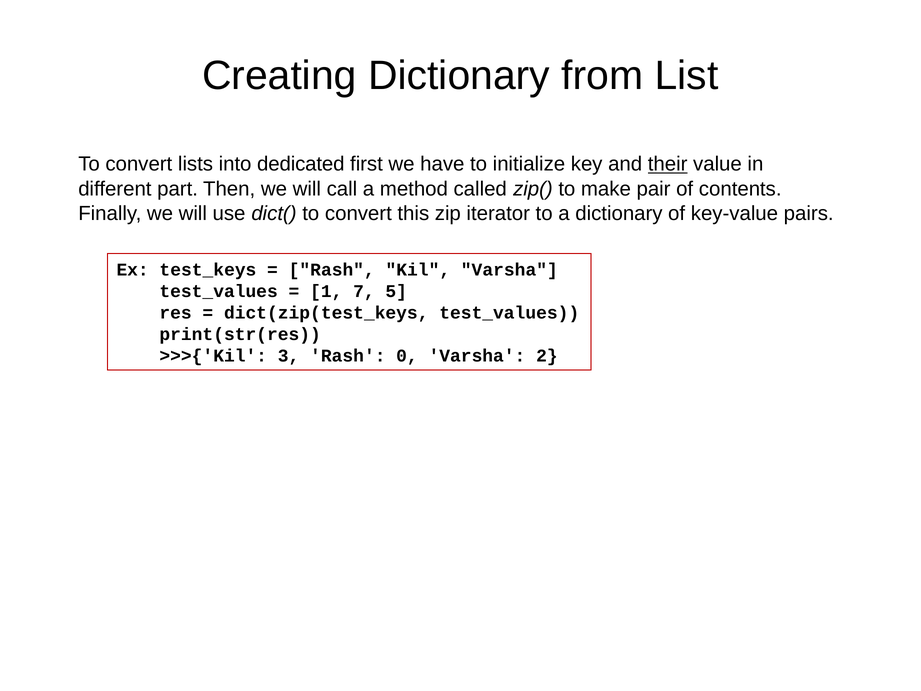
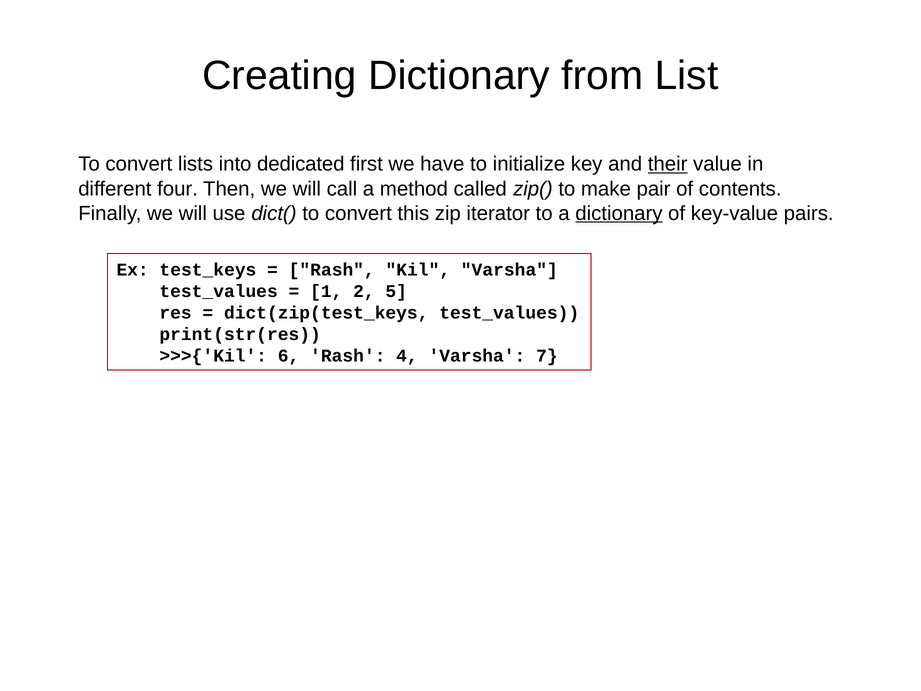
part: part -> four
dictionary at (619, 213) underline: none -> present
7: 7 -> 2
3: 3 -> 6
0: 0 -> 4
2: 2 -> 7
